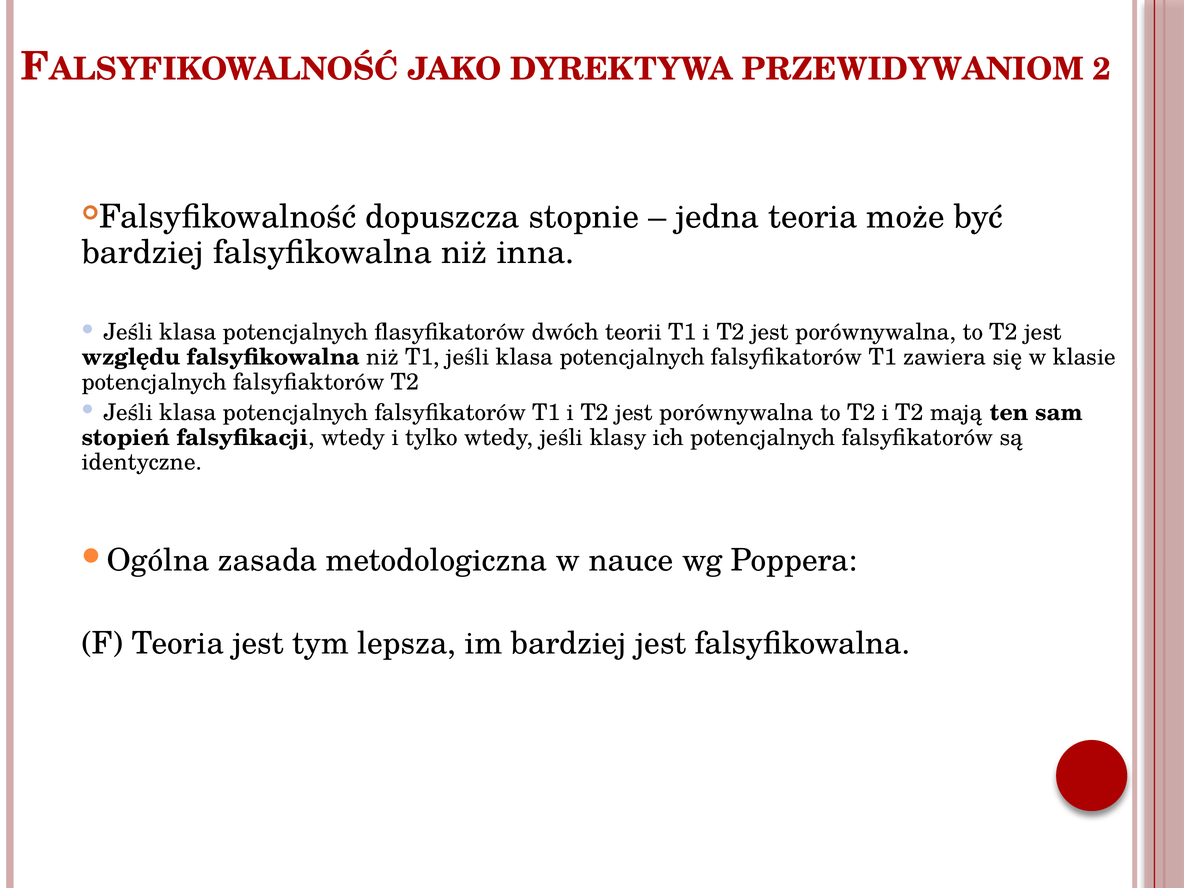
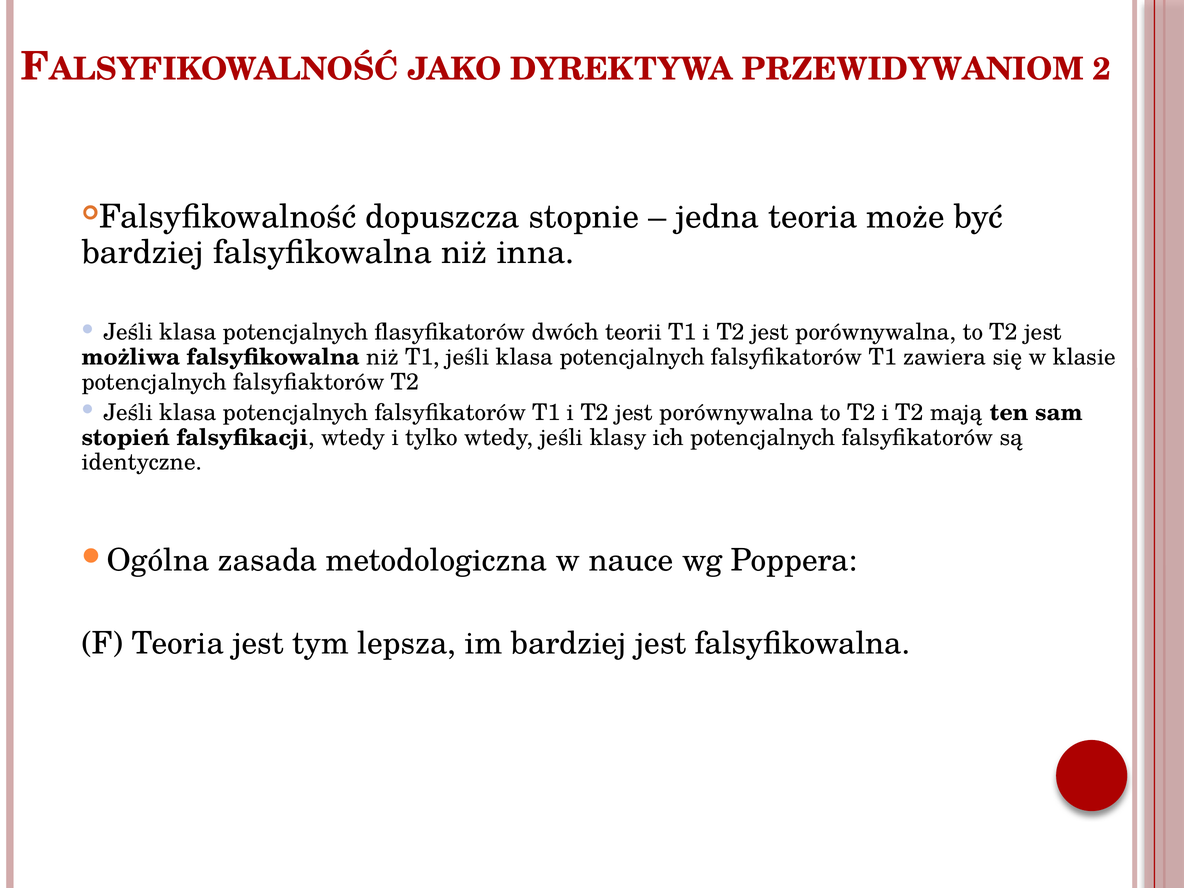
względu: względu -> możliwa
